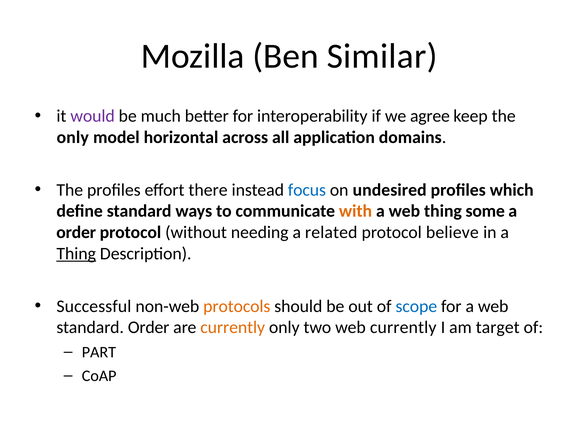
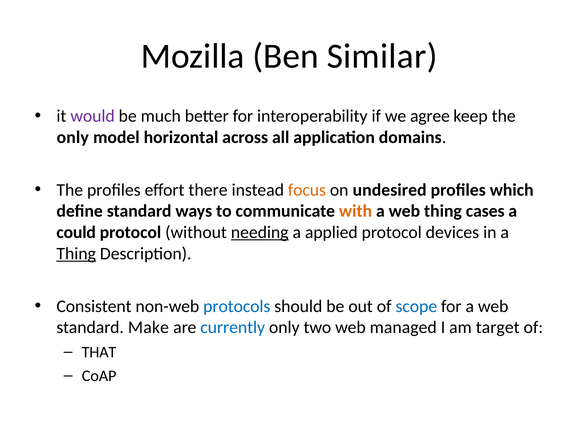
focus colour: blue -> orange
some: some -> cases
order at (76, 232): order -> could
needing underline: none -> present
related: related -> applied
believe: believe -> devices
Successful: Successful -> Consistent
protocols colour: orange -> blue
standard Order: Order -> Make
currently at (233, 328) colour: orange -> blue
web currently: currently -> managed
PART: PART -> THAT
